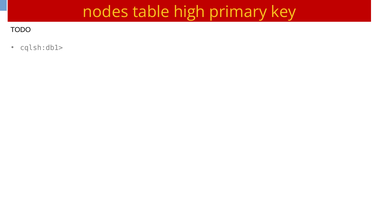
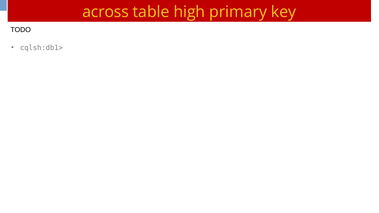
nodes: nodes -> across
